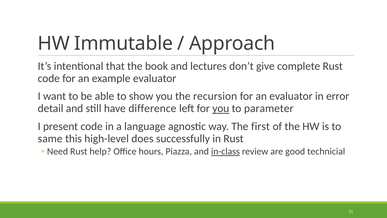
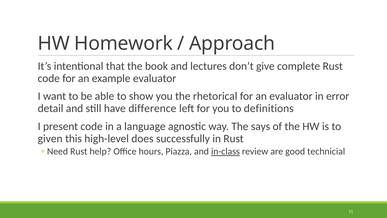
Immutable: Immutable -> Homework
recursion: recursion -> rhetorical
you at (221, 108) underline: present -> none
parameter: parameter -> definitions
first: first -> says
same: same -> given
